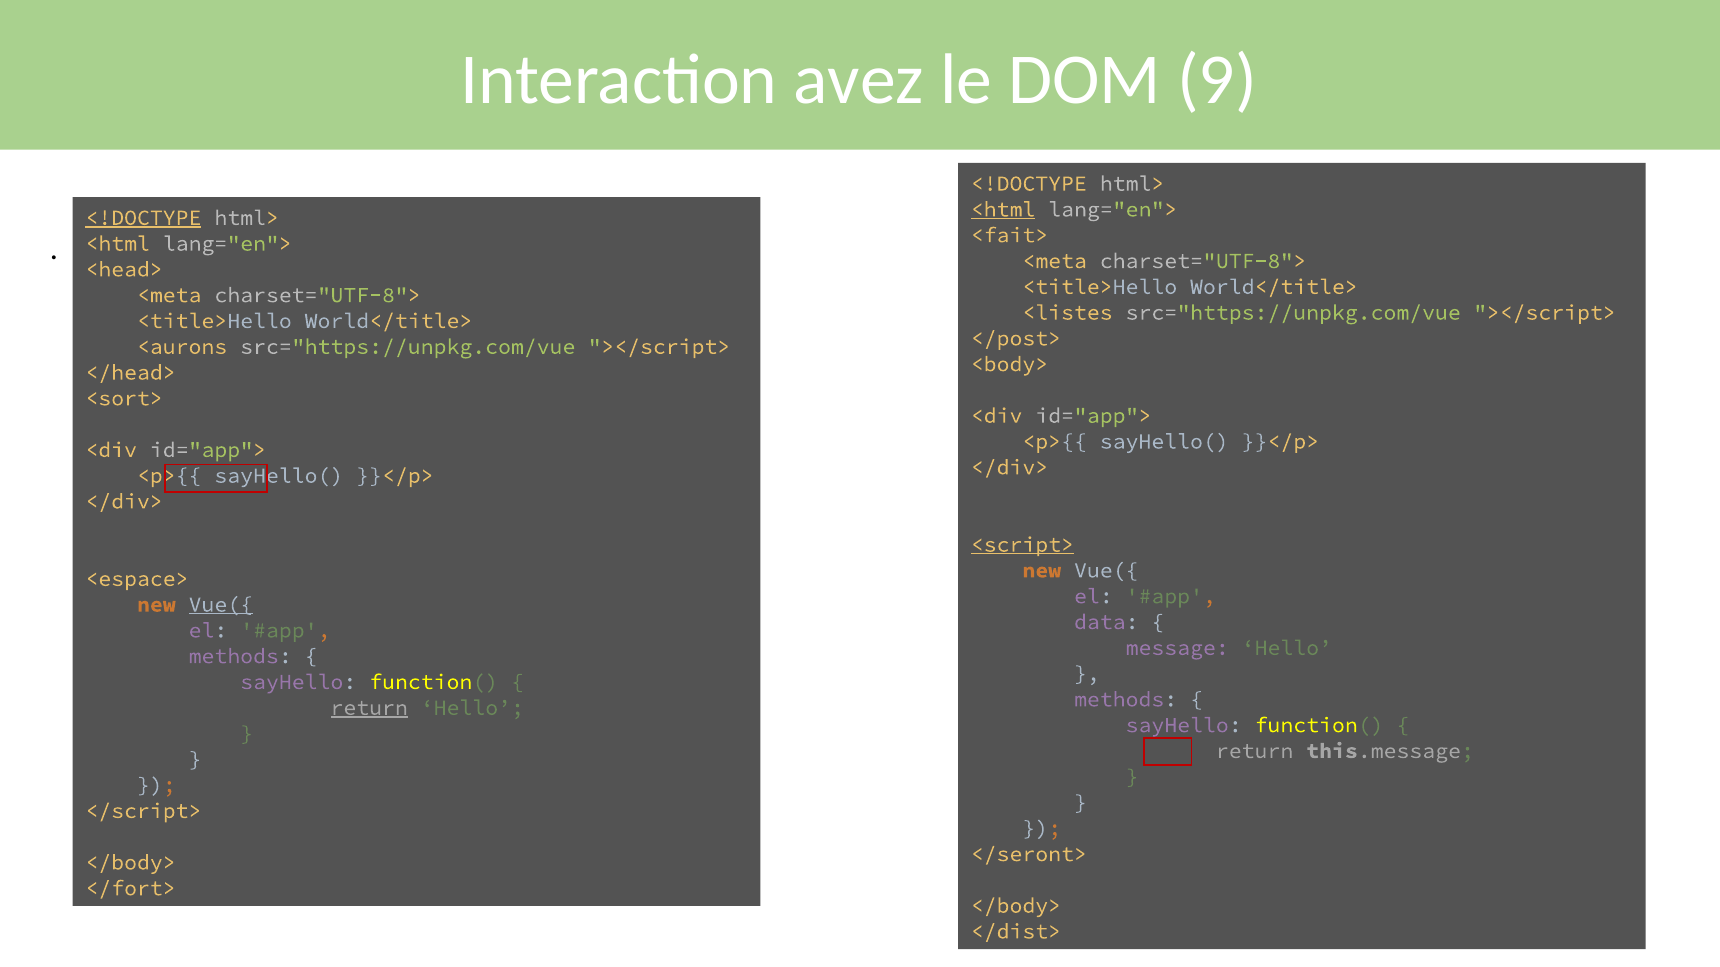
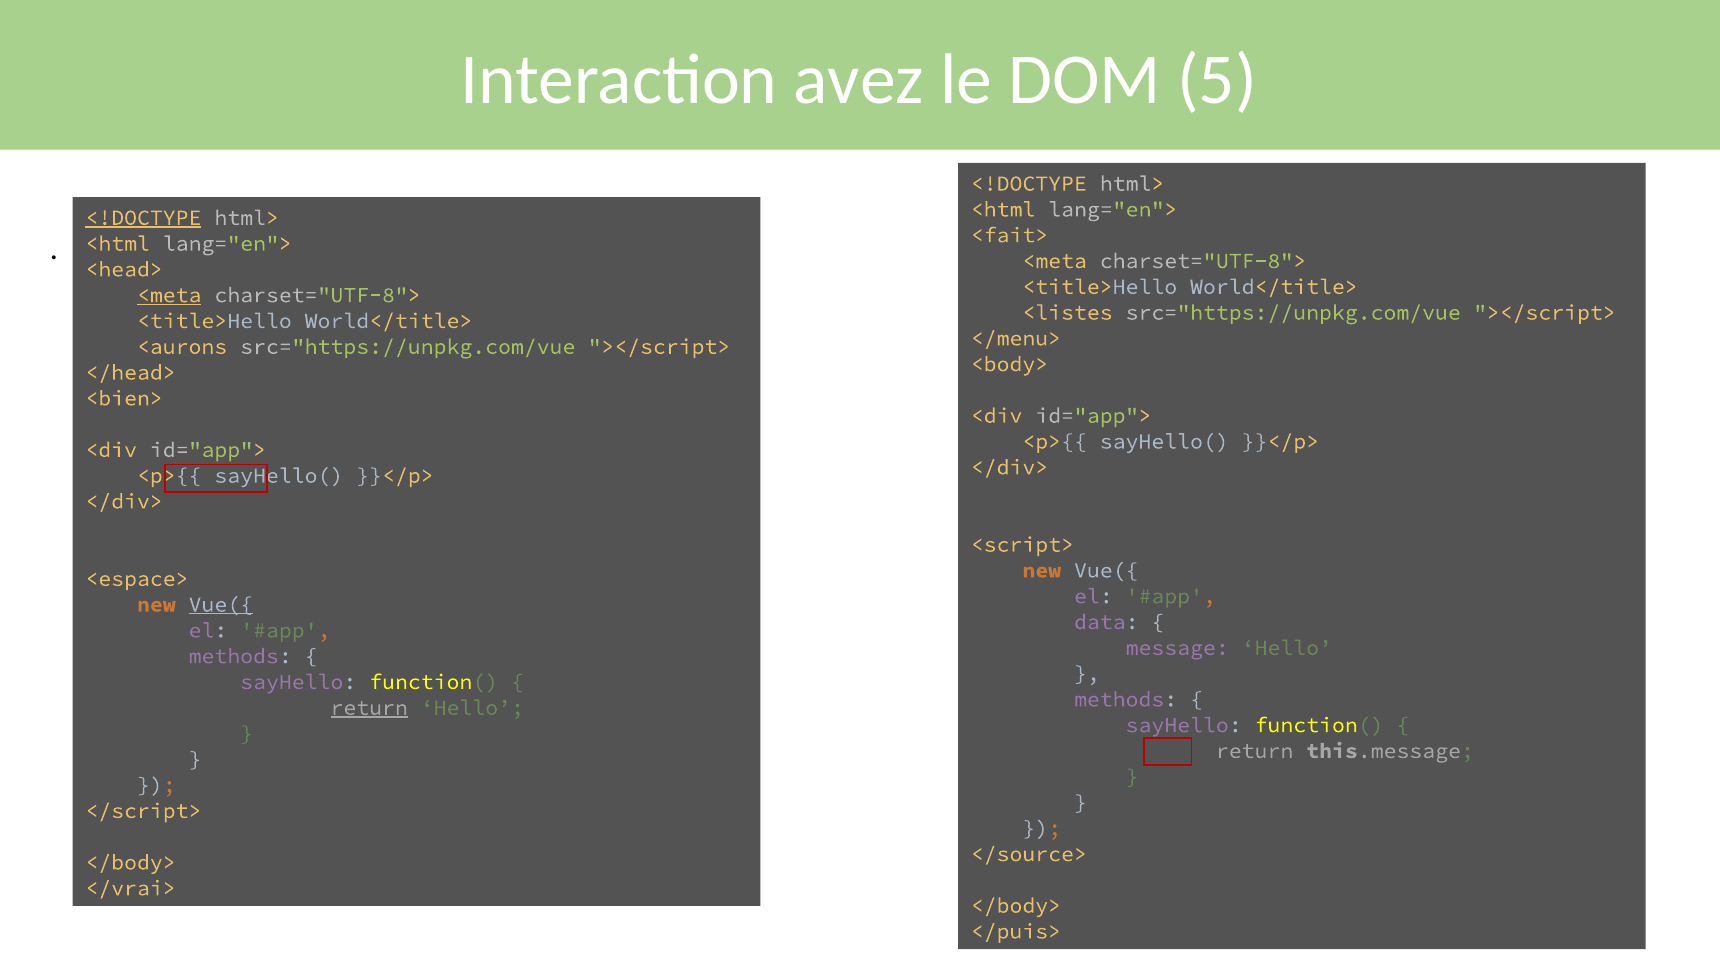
9: 9 -> 5
<html at (1003, 209) underline: present -> none
<meta at (169, 295) underline: none -> present
</post>: </post> -> </menu>
<sort>: <sort> -> <bien>
<script> underline: present -> none
</seront>: </seront> -> </source>
</fort>: </fort> -> </vrai>
</dist>: </dist> -> </puis>
